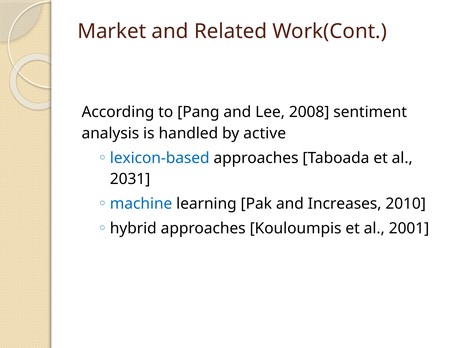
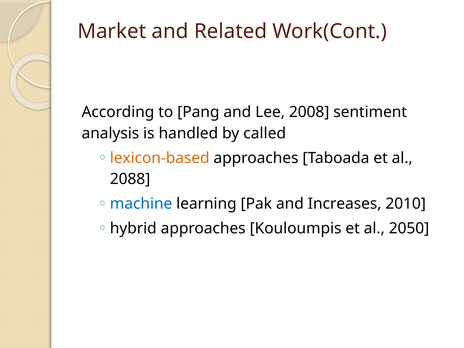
active: active -> called
lexicon-based colour: blue -> orange
2031: 2031 -> 2088
2001: 2001 -> 2050
